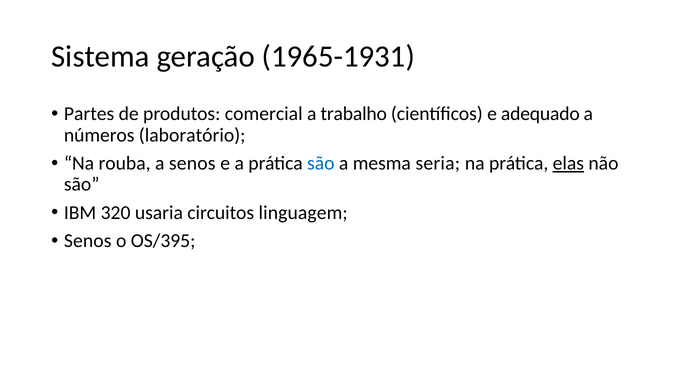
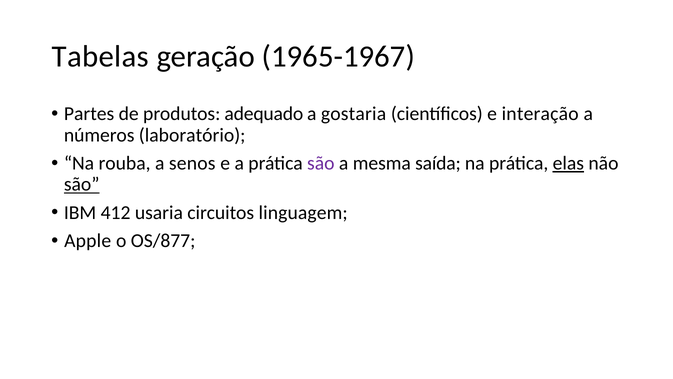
Sistema: Sistema -> Tabelas
1965-1931: 1965-1931 -> 1965-1967
comercial: comercial -> adequado
trabalho: trabalho -> gostaria
adequado: adequado -> interação
são at (321, 163) colour: blue -> purple
seria: seria -> saída
são at (82, 184) underline: none -> present
320: 320 -> 412
Senos at (88, 241): Senos -> Apple
OS/395: OS/395 -> OS/877
